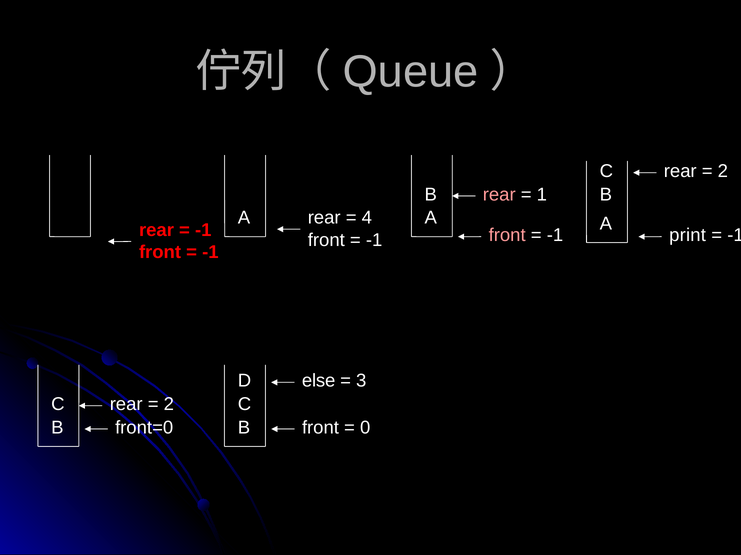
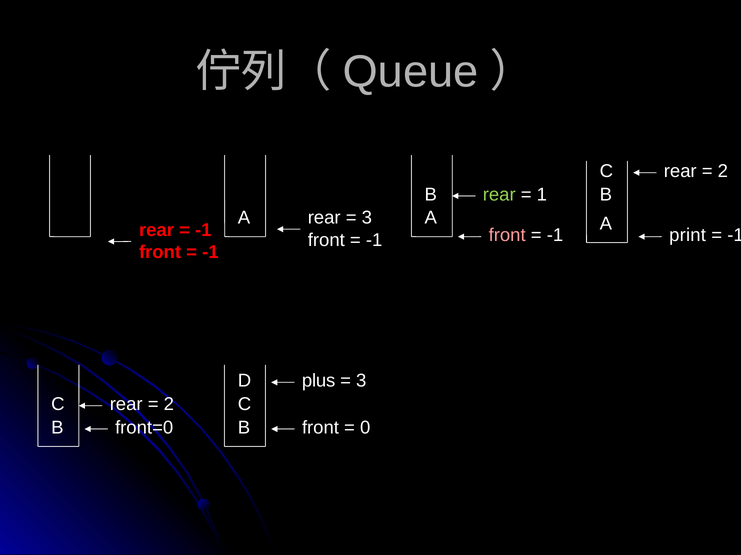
rear at (499, 195) colour: pink -> light green
4 at (367, 218): 4 -> 3
else: else -> plus
